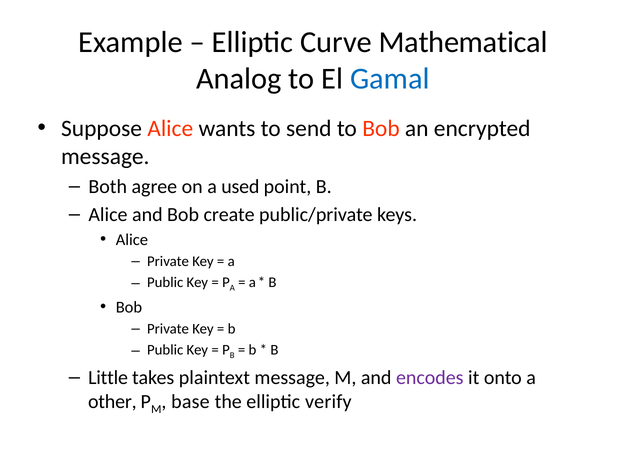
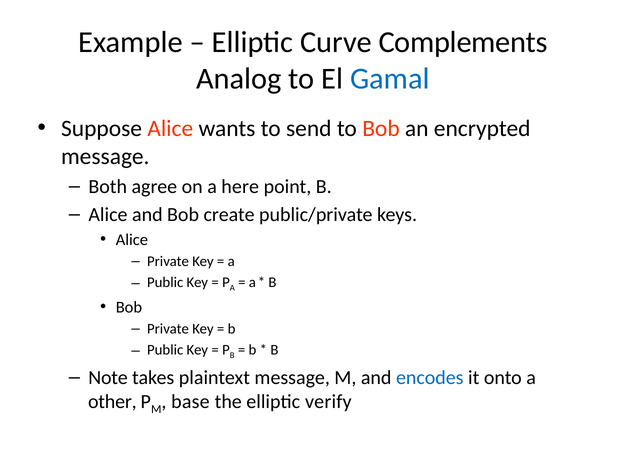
Mathematical: Mathematical -> Complements
used: used -> here
Little: Little -> Note
encodes colour: purple -> blue
